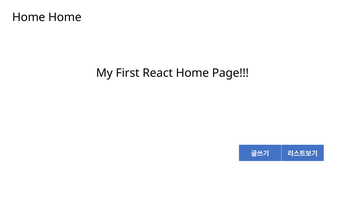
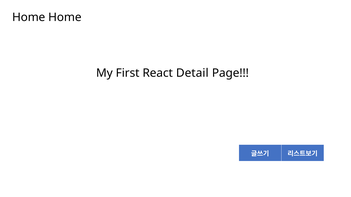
React Home: Home -> Detail
